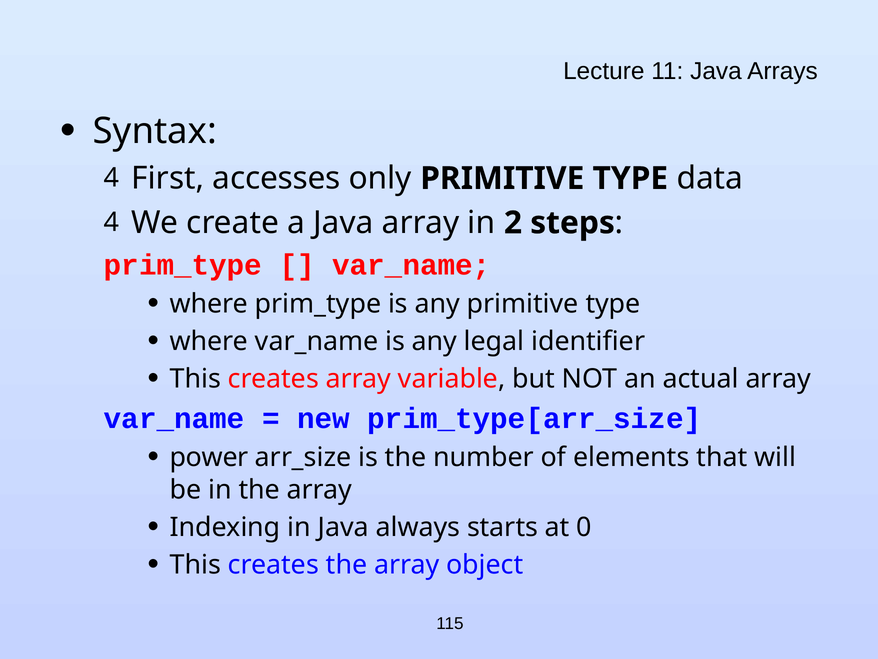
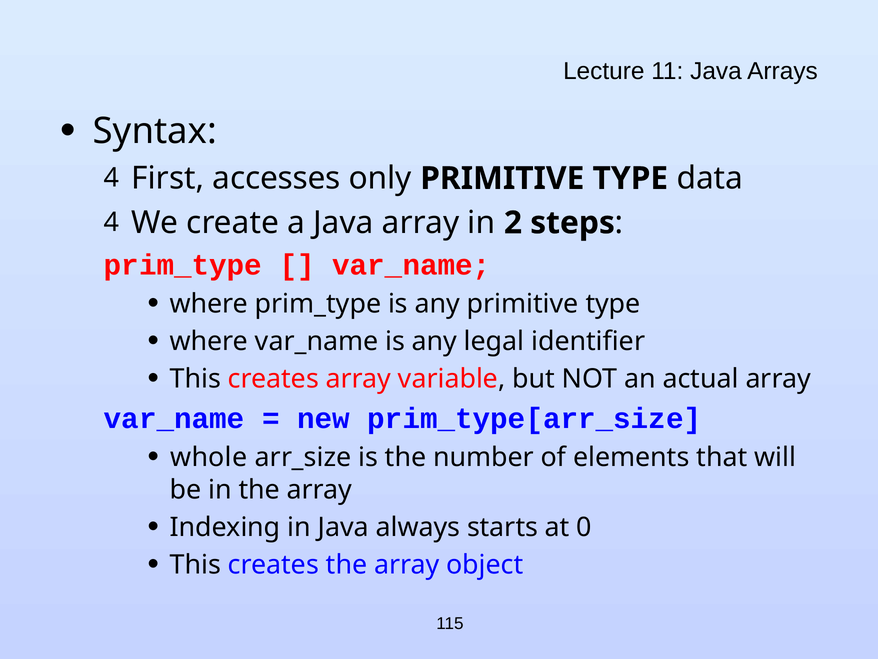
power: power -> whole
